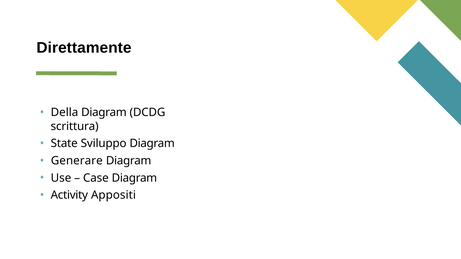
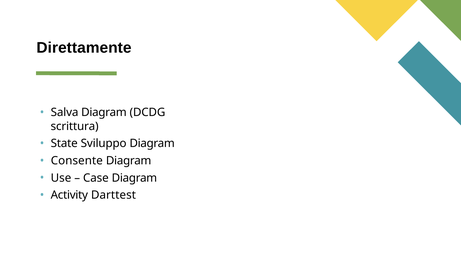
Della: Della -> Salva
Generare: Generare -> Consente
Appositi: Appositi -> Darttest
